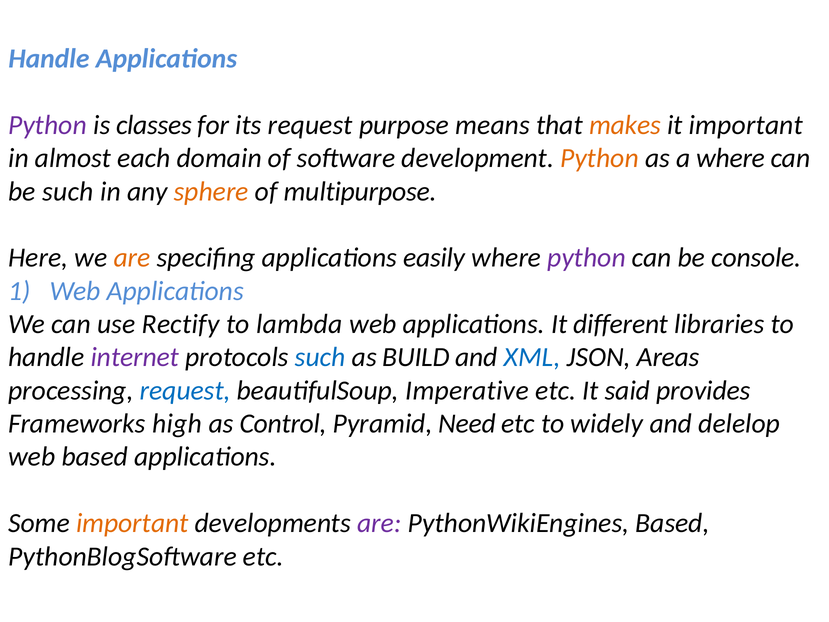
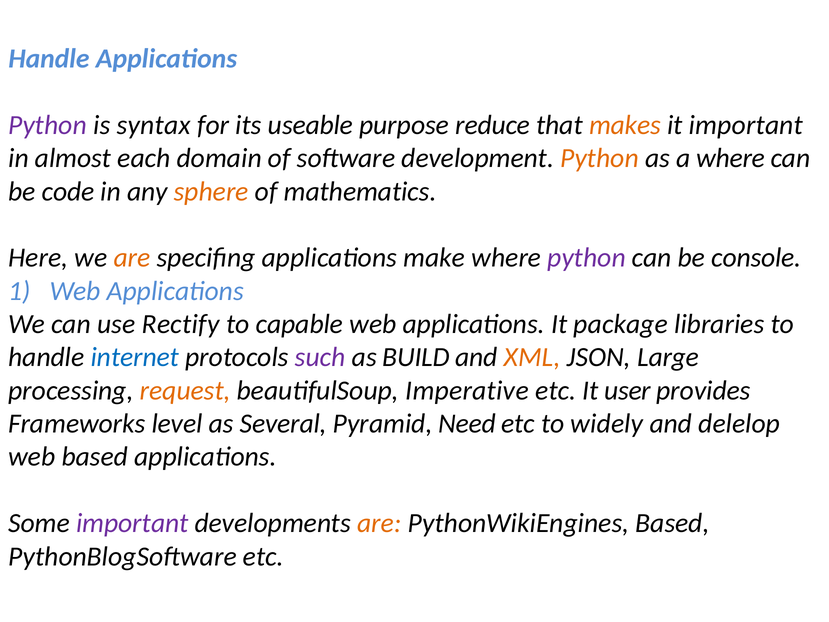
classes: classes -> syntax
its request: request -> useable
means: means -> reduce
be such: such -> code
multipurpose: multipurpose -> mathematics
easily: easily -> make
lambda: lambda -> capable
different: different -> package
internet colour: purple -> blue
such at (320, 357) colour: blue -> purple
XML colour: blue -> orange
Areas: Areas -> Large
request at (185, 390) colour: blue -> orange
said: said -> user
high: high -> level
Control: Control -> Several
important at (132, 523) colour: orange -> purple
are at (379, 523) colour: purple -> orange
